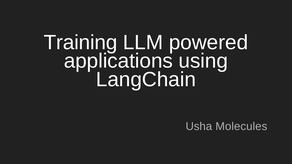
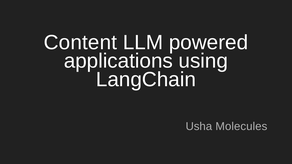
Training: Training -> Content
